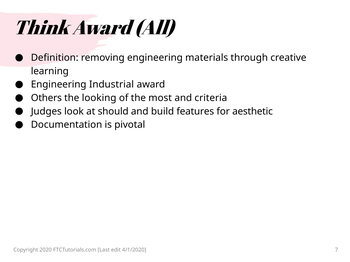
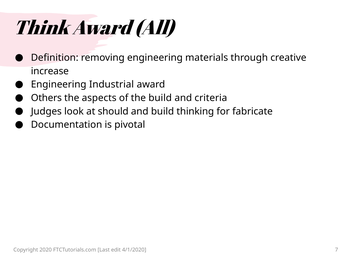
learning: learning -> increase
looking: looking -> aspects
the most: most -> build
features: features -> thinking
aesthetic: aesthetic -> fabricate
